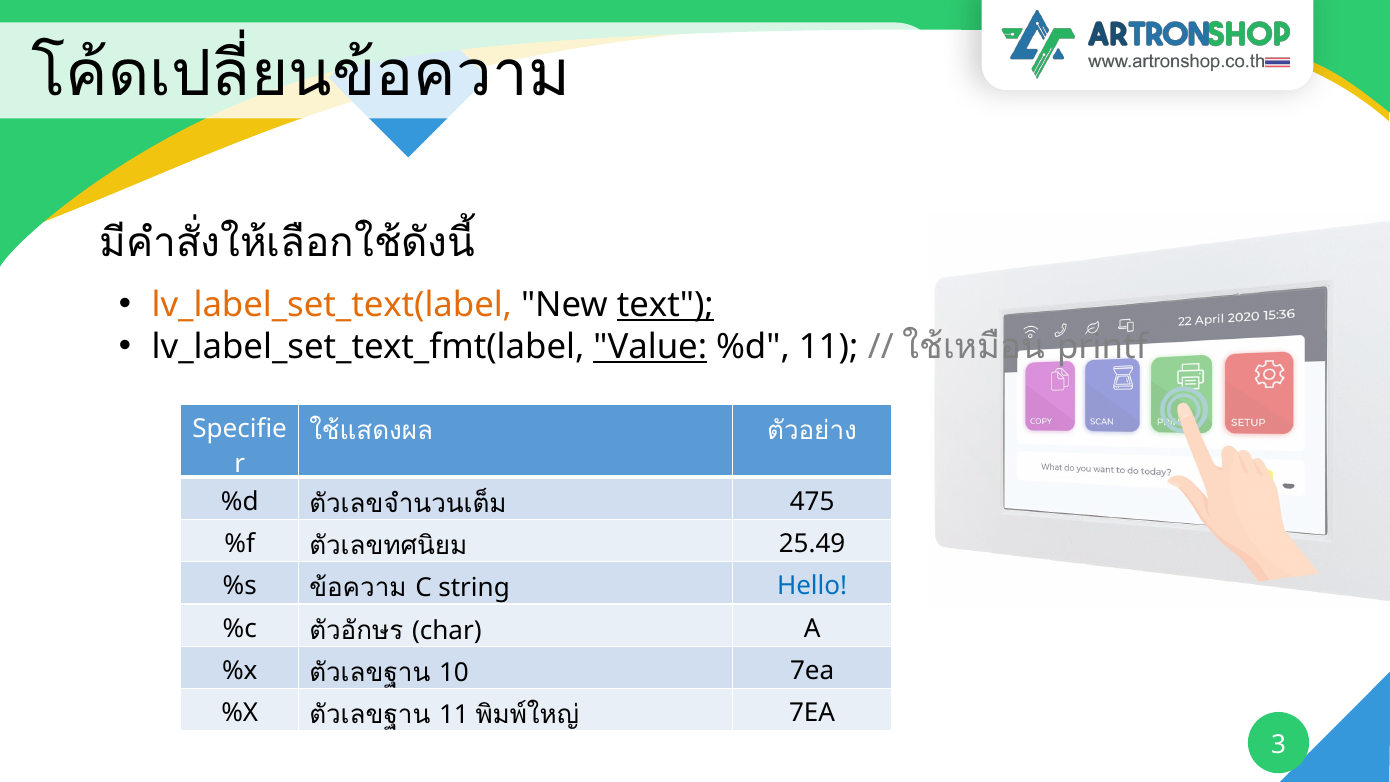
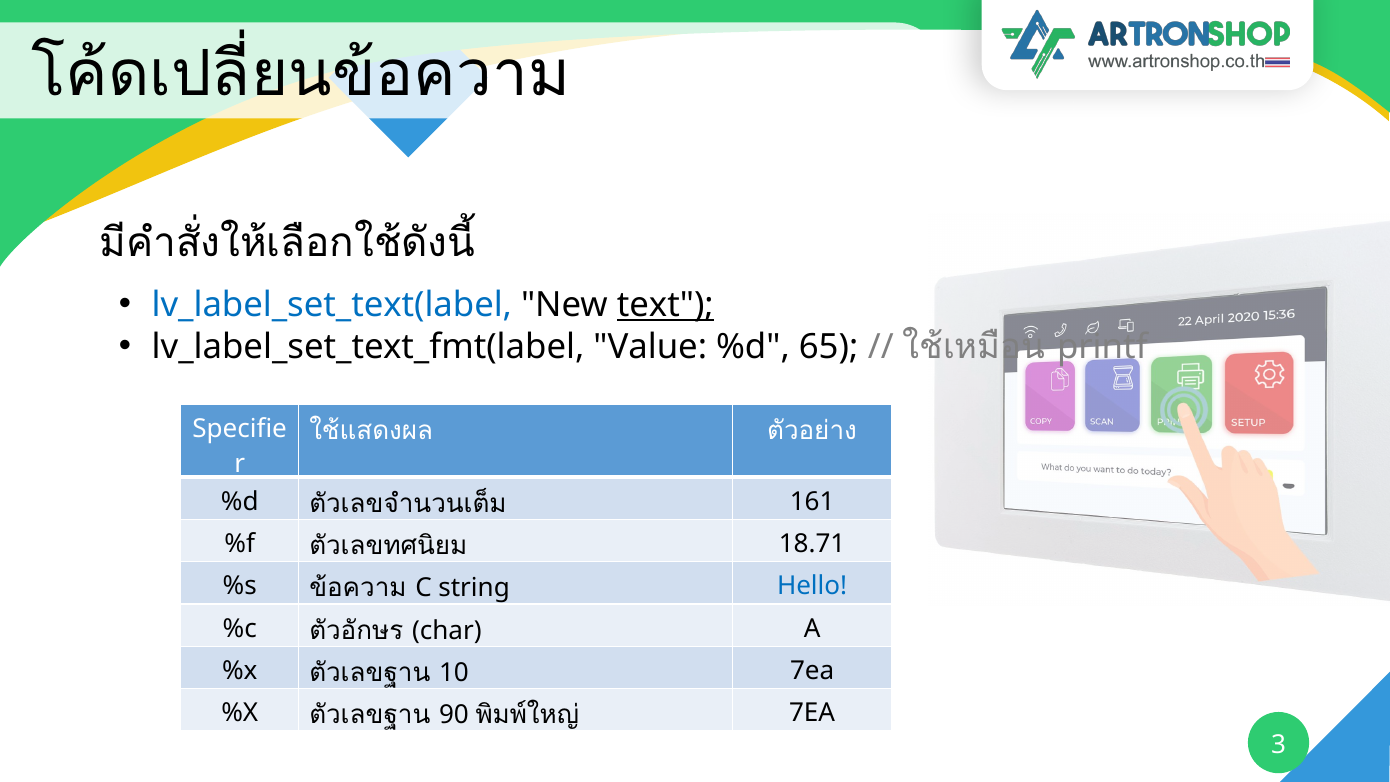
lv_label_set_text(label colour: orange -> blue
Value underline: present -> none
%d 11: 11 -> 65
475: 475 -> 161
25.49: 25.49 -> 18.71
11 at (454, 715): 11 -> 90
